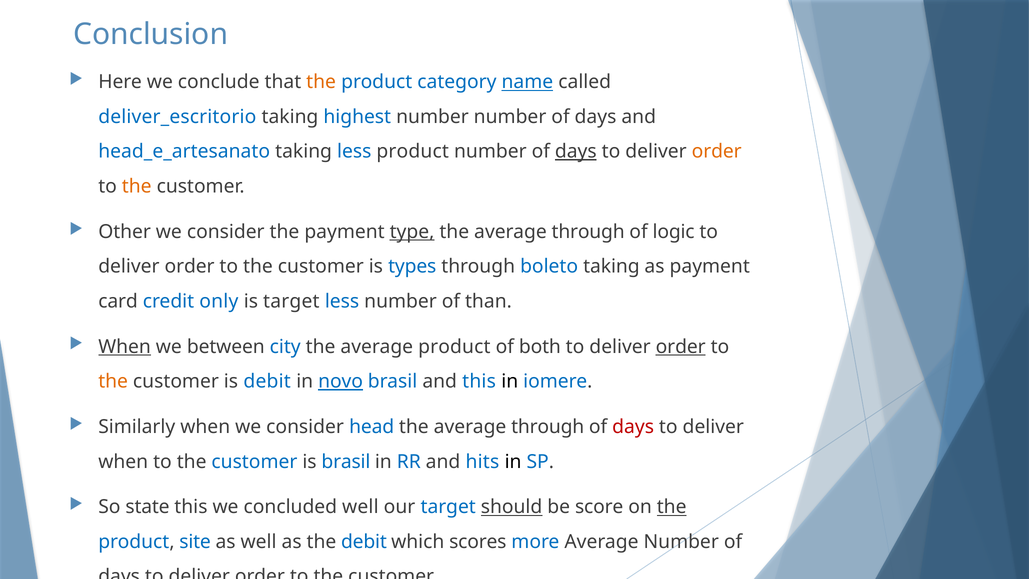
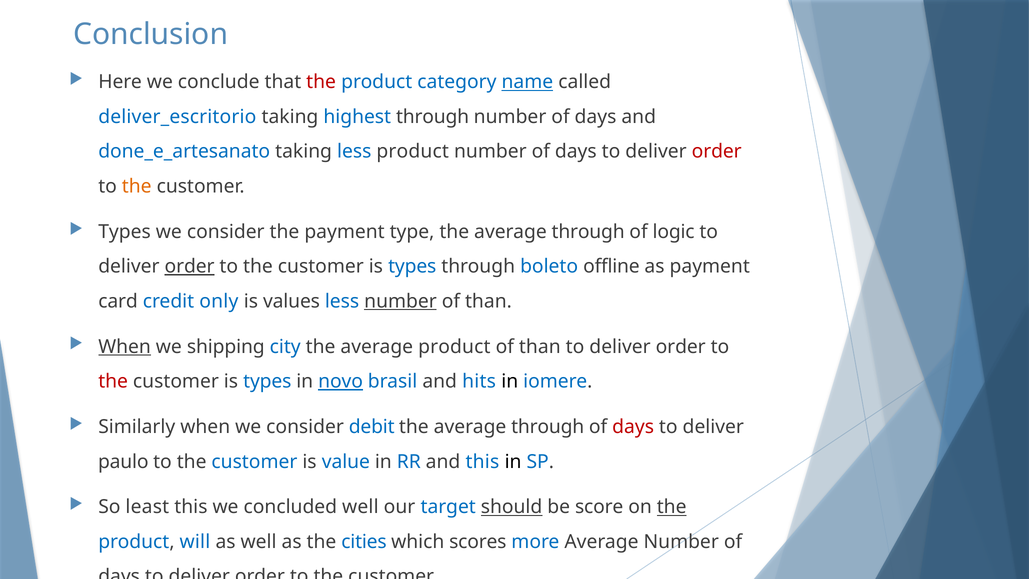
the at (321, 82) colour: orange -> red
highest number: number -> through
head_e_artesanato: head_e_artesanato -> done_e_artesanato
days at (576, 151) underline: present -> none
order at (717, 151) colour: orange -> red
Other at (125, 232): Other -> Types
type underline: present -> none
order at (190, 266) underline: none -> present
boleto taking: taking -> offline
is target: target -> values
number at (401, 301) underline: none -> present
between: between -> shipping
both at (540, 347): both -> than
order at (681, 347) underline: present -> none
the at (113, 381) colour: orange -> red
debit at (267, 381): debit -> types
and this: this -> hits
head: head -> debit
when at (123, 461): when -> paulo
is brasil: brasil -> value
and hits: hits -> this
state: state -> least
site: site -> will
the debit: debit -> cities
